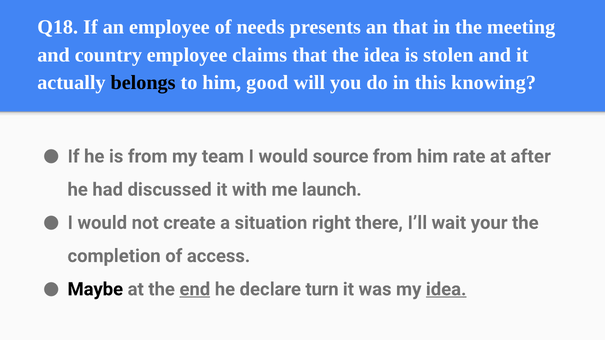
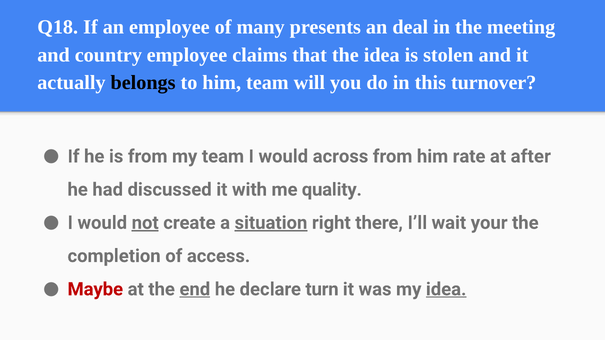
needs: needs -> many
an that: that -> deal
him good: good -> team
knowing: knowing -> turnover
source: source -> across
launch: launch -> quality
not underline: none -> present
situation underline: none -> present
Maybe colour: black -> red
